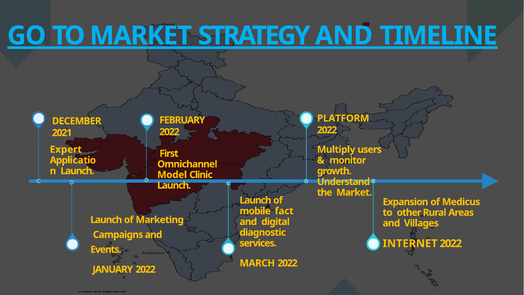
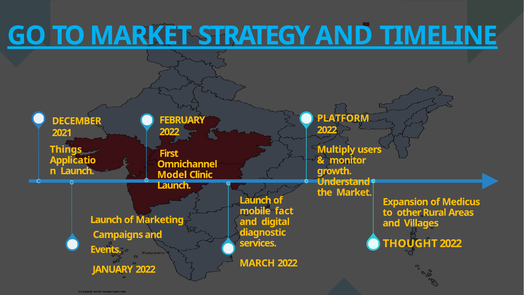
Expert: Expert -> Things
INTERNET: INTERNET -> THOUGHT
